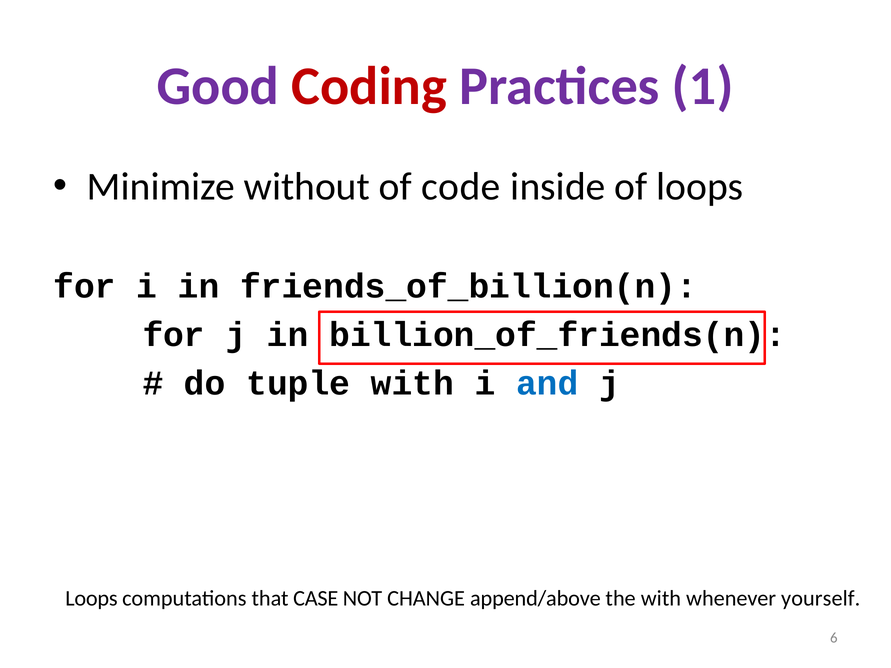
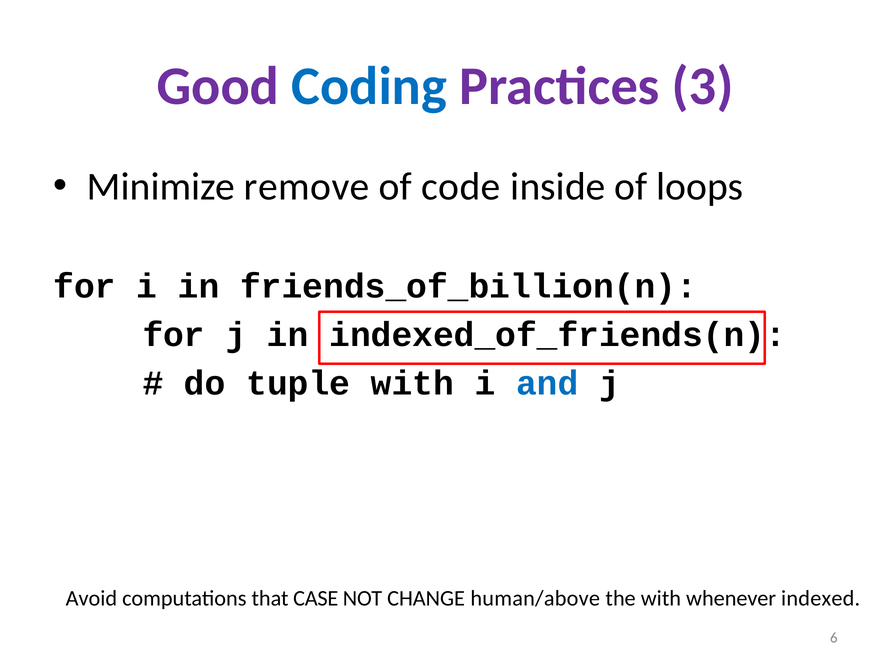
Coding colour: red -> blue
1: 1 -> 3
without: without -> remove
billion_of_friends(n: billion_of_friends(n -> indexed_of_friends(n
Loops at (91, 598): Loops -> Avoid
append/above: append/above -> human/above
yourself: yourself -> indexed
